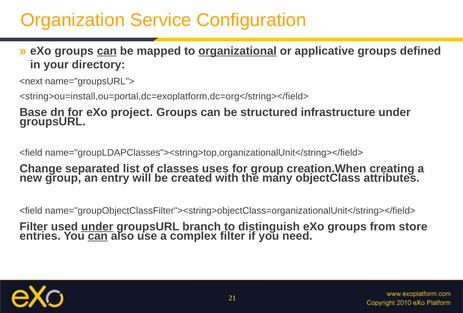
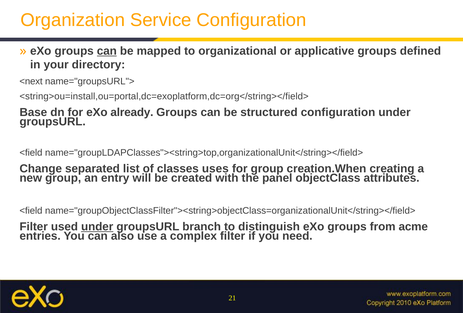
organizational underline: present -> none
project: project -> already
structured infrastructure: infrastructure -> configuration
many: many -> panel
store: store -> acme
can at (98, 236) underline: present -> none
